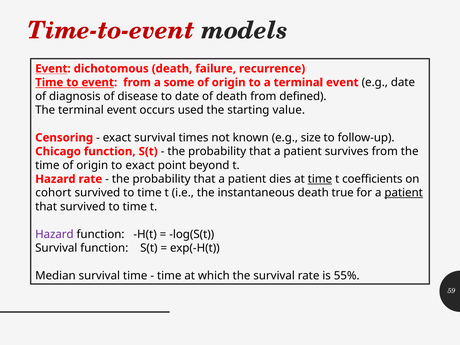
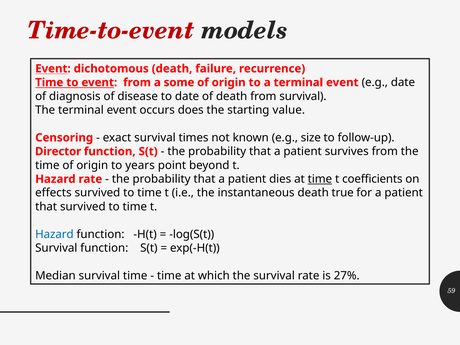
from defined: defined -> survival
used: used -> does
Chicago: Chicago -> Director
to exact: exact -> years
cohort: cohort -> effects
patient at (404, 193) underline: present -> none
Hazard at (54, 234) colour: purple -> blue
55%: 55% -> 27%
